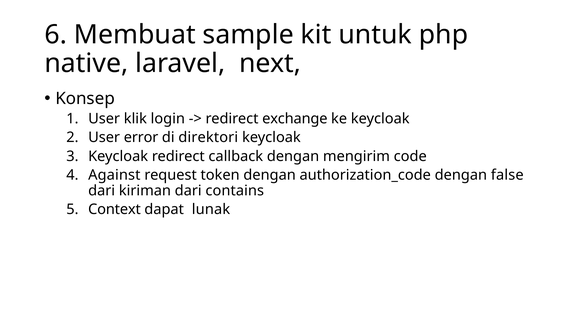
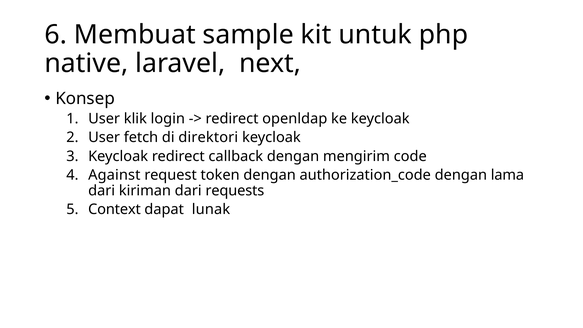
exchange: exchange -> openldap
error: error -> fetch
false: false -> lama
contains: contains -> requests
